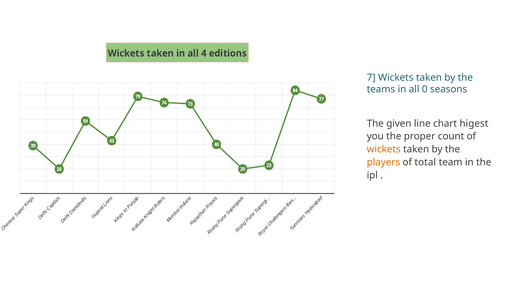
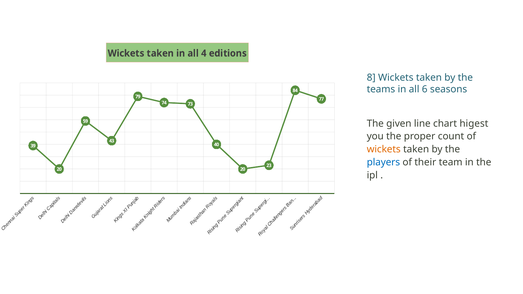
7: 7 -> 8
0: 0 -> 6
players colour: orange -> blue
total: total -> their
